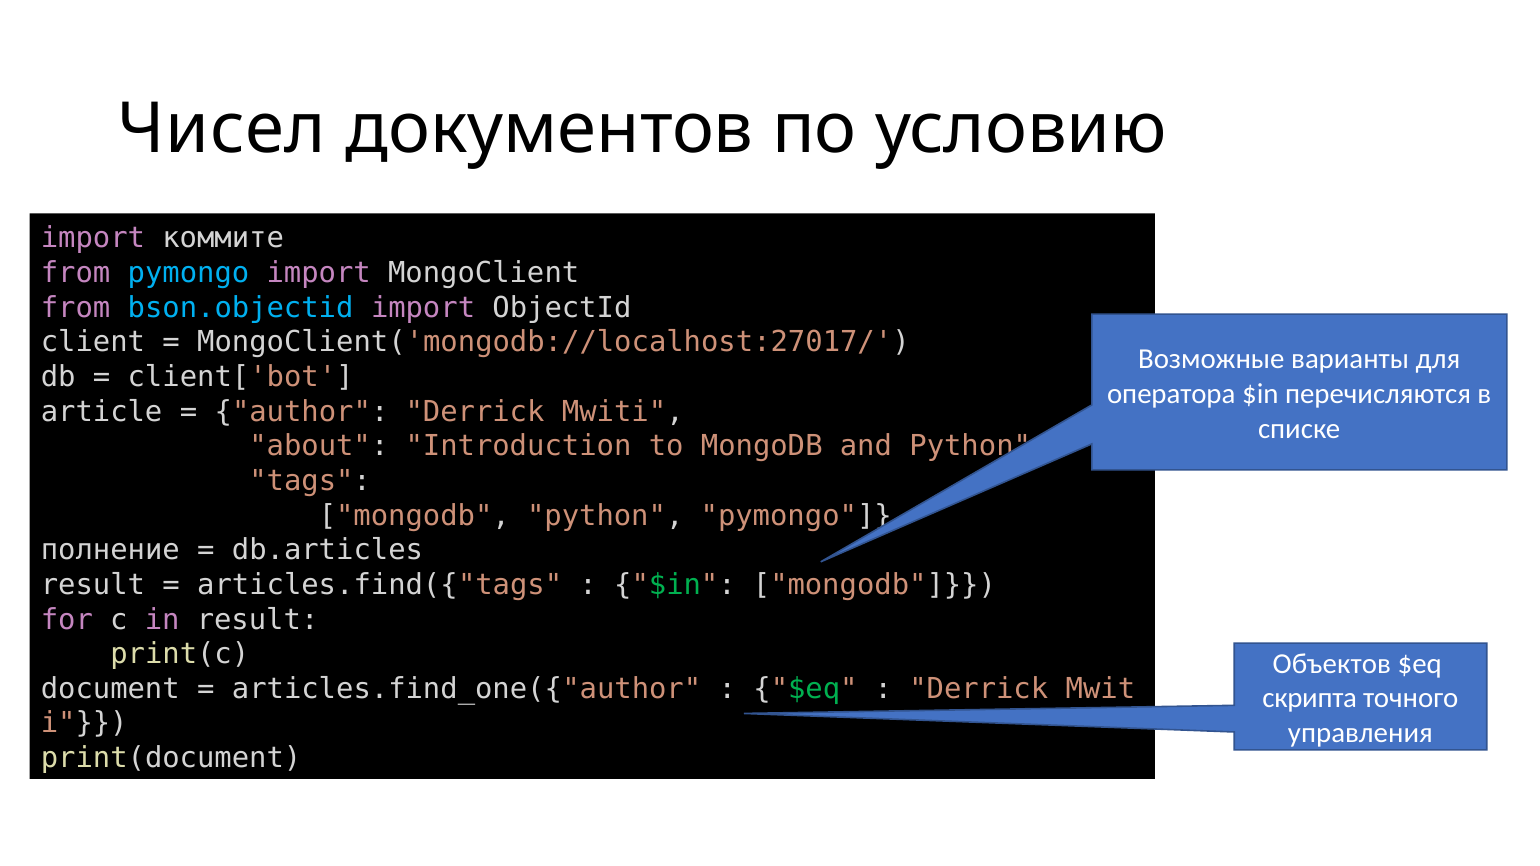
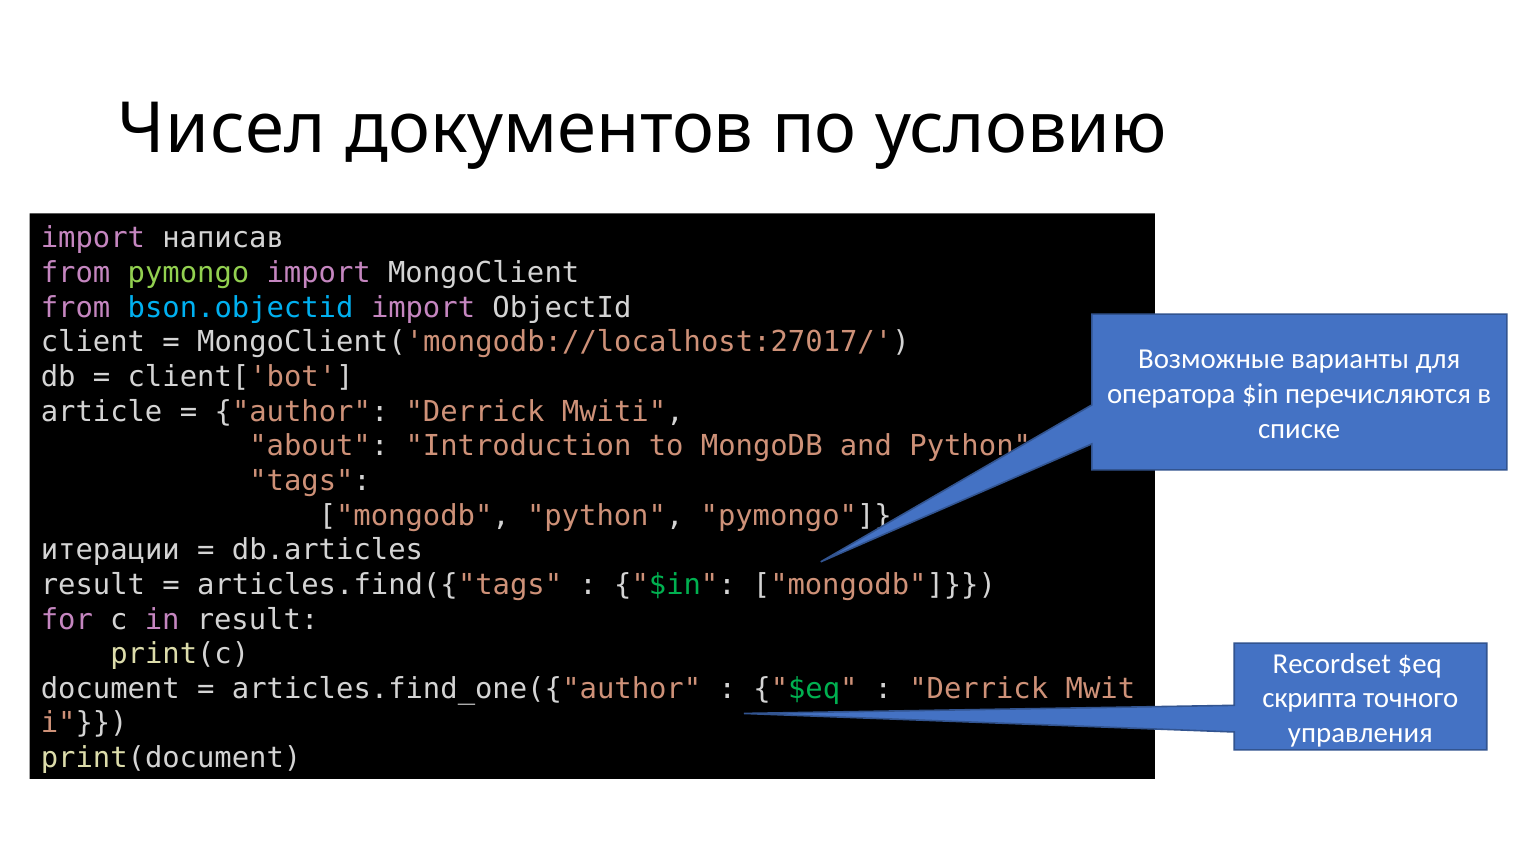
коммите: коммите -> написав
pymongo at (188, 273) colour: light blue -> light green
полнение: полнение -> итерации
Объектов: Объектов -> Recordset
